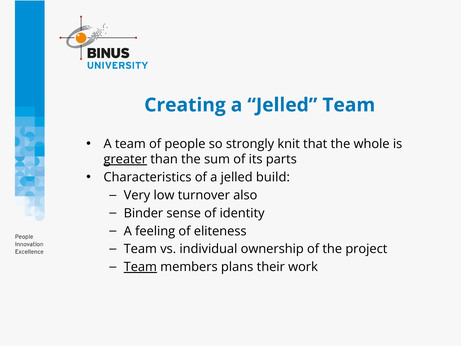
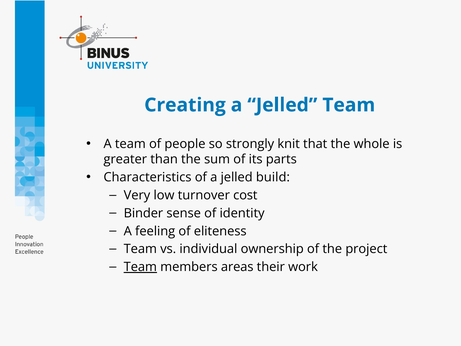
greater underline: present -> none
also: also -> cost
plans: plans -> areas
